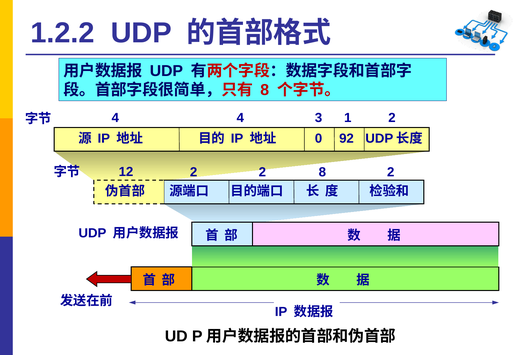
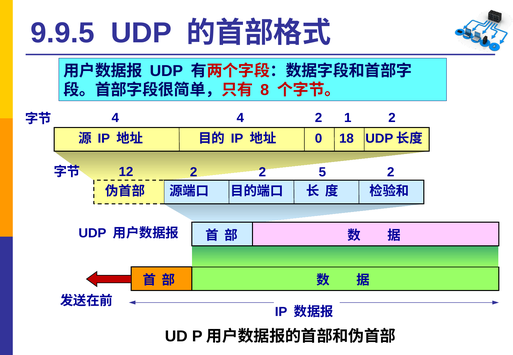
1.2.2: 1.2.2 -> 9.9.5
4 3: 3 -> 2
92: 92 -> 18
2 8: 8 -> 5
